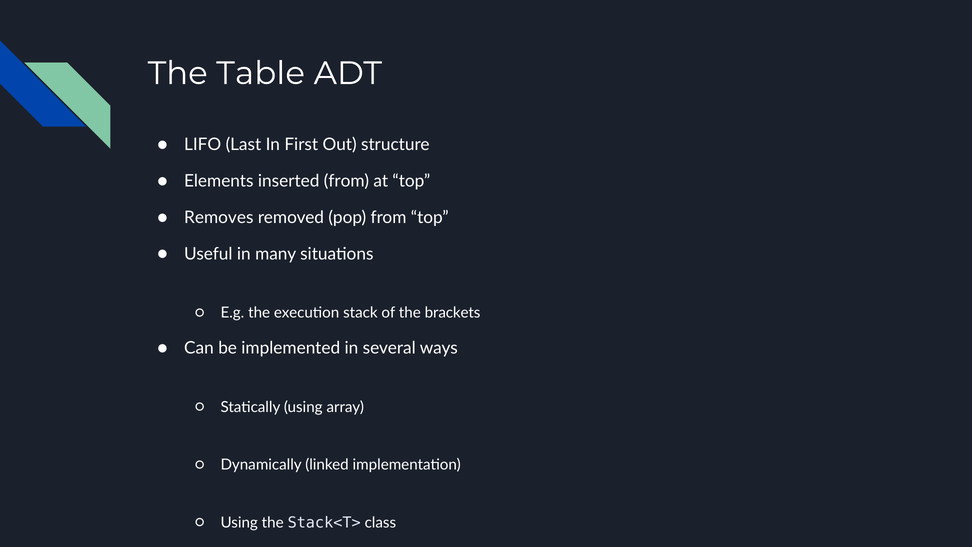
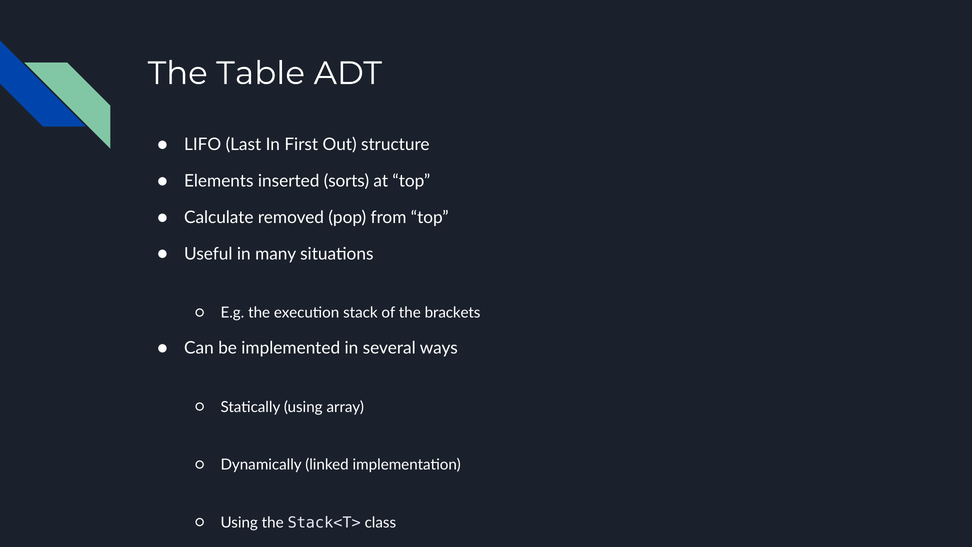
inserted from: from -> sorts
Removes: Removes -> Calculate
